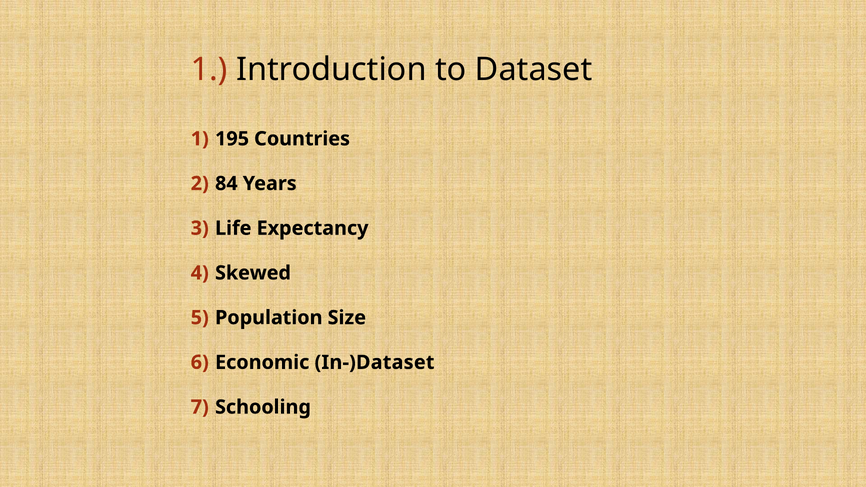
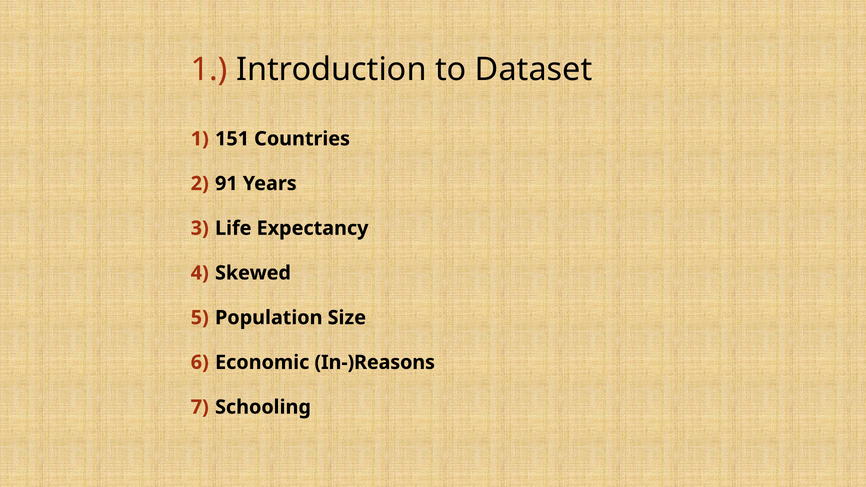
195: 195 -> 151
84: 84 -> 91
In-)Dataset: In-)Dataset -> In-)Reasons
